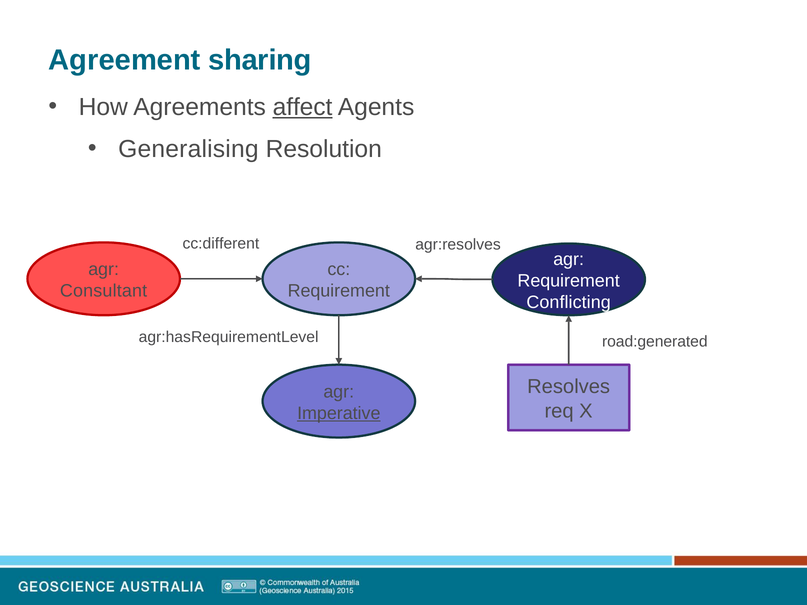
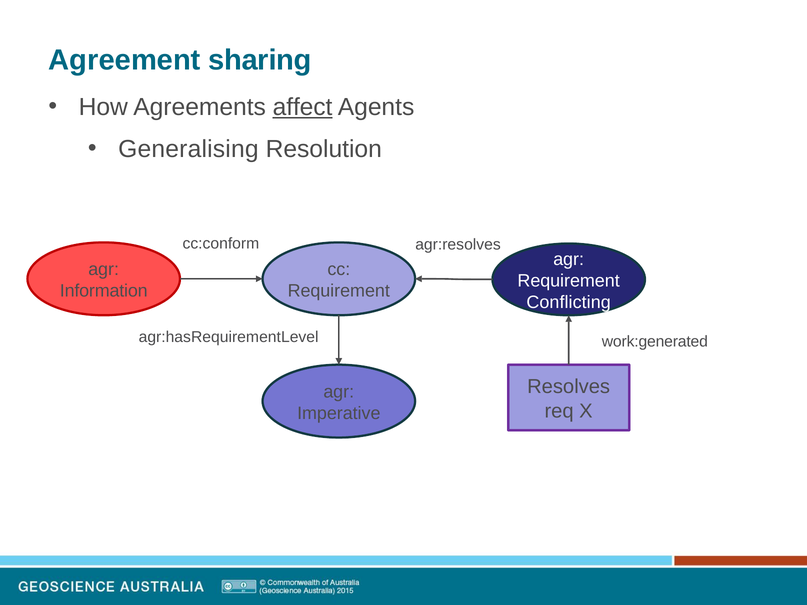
cc:different: cc:different -> cc:conform
Consultant: Consultant -> Information
road:generated: road:generated -> work:generated
Imperative underline: present -> none
